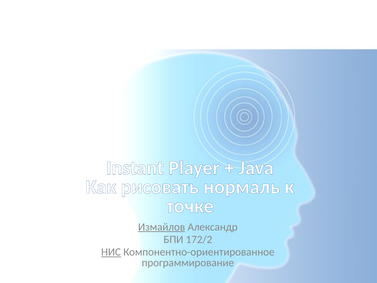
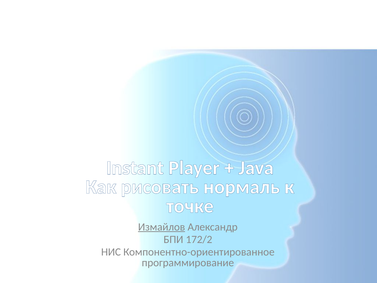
НИС underline: present -> none
